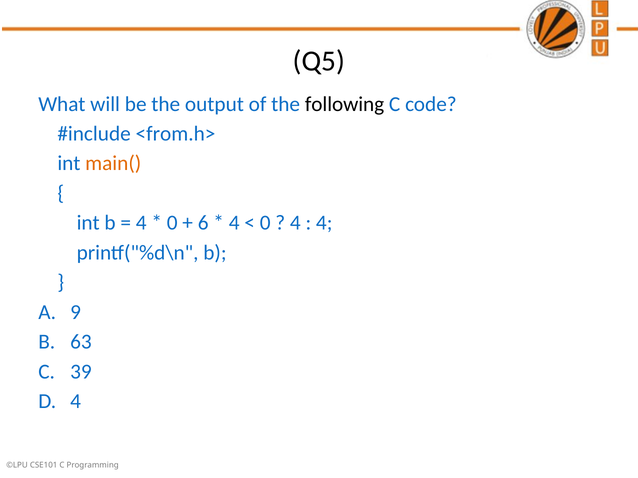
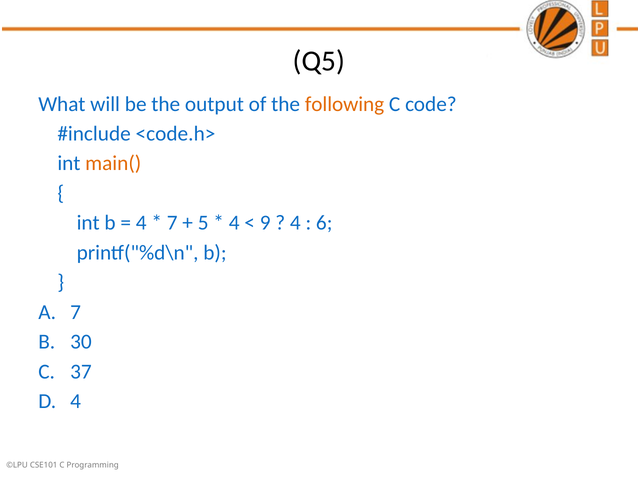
following colour: black -> orange
<from.h>: <from.h> -> <code.h>
0 at (172, 223): 0 -> 7
6: 6 -> 5
0 at (265, 223): 0 -> 9
4 at (324, 223): 4 -> 6
9 at (76, 312): 9 -> 7
63: 63 -> 30
39: 39 -> 37
